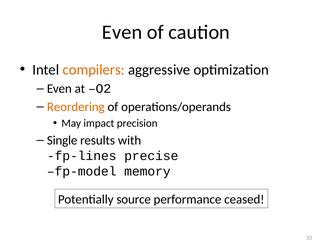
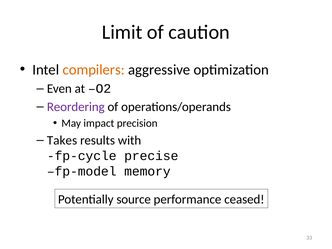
Even at (122, 32): Even -> Limit
Reordering colour: orange -> purple
Single: Single -> Takes
fp-lines: fp-lines -> fp-cycle
